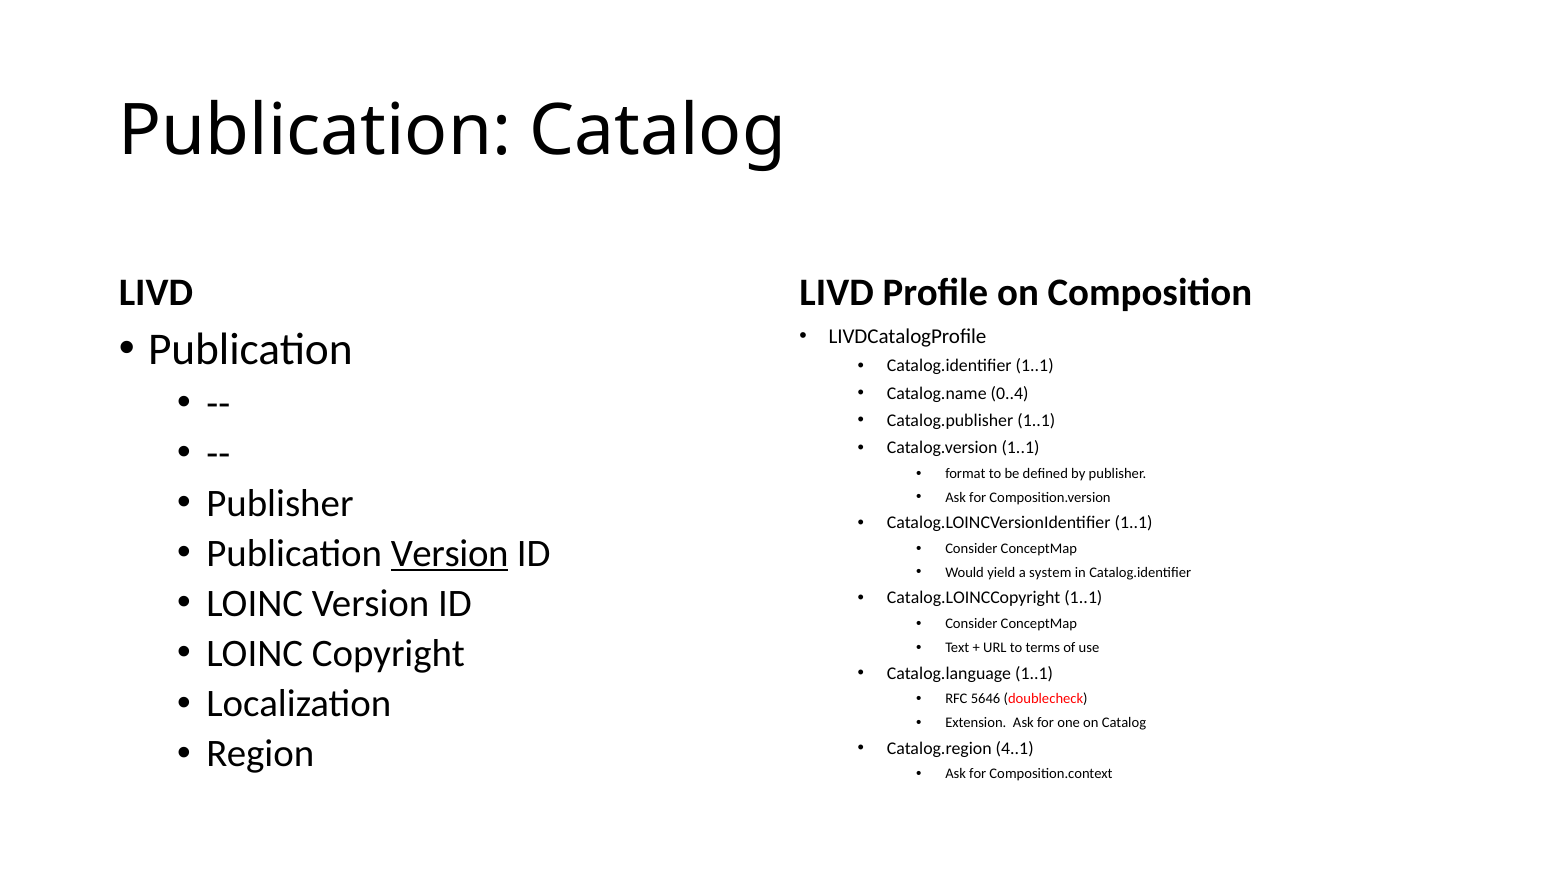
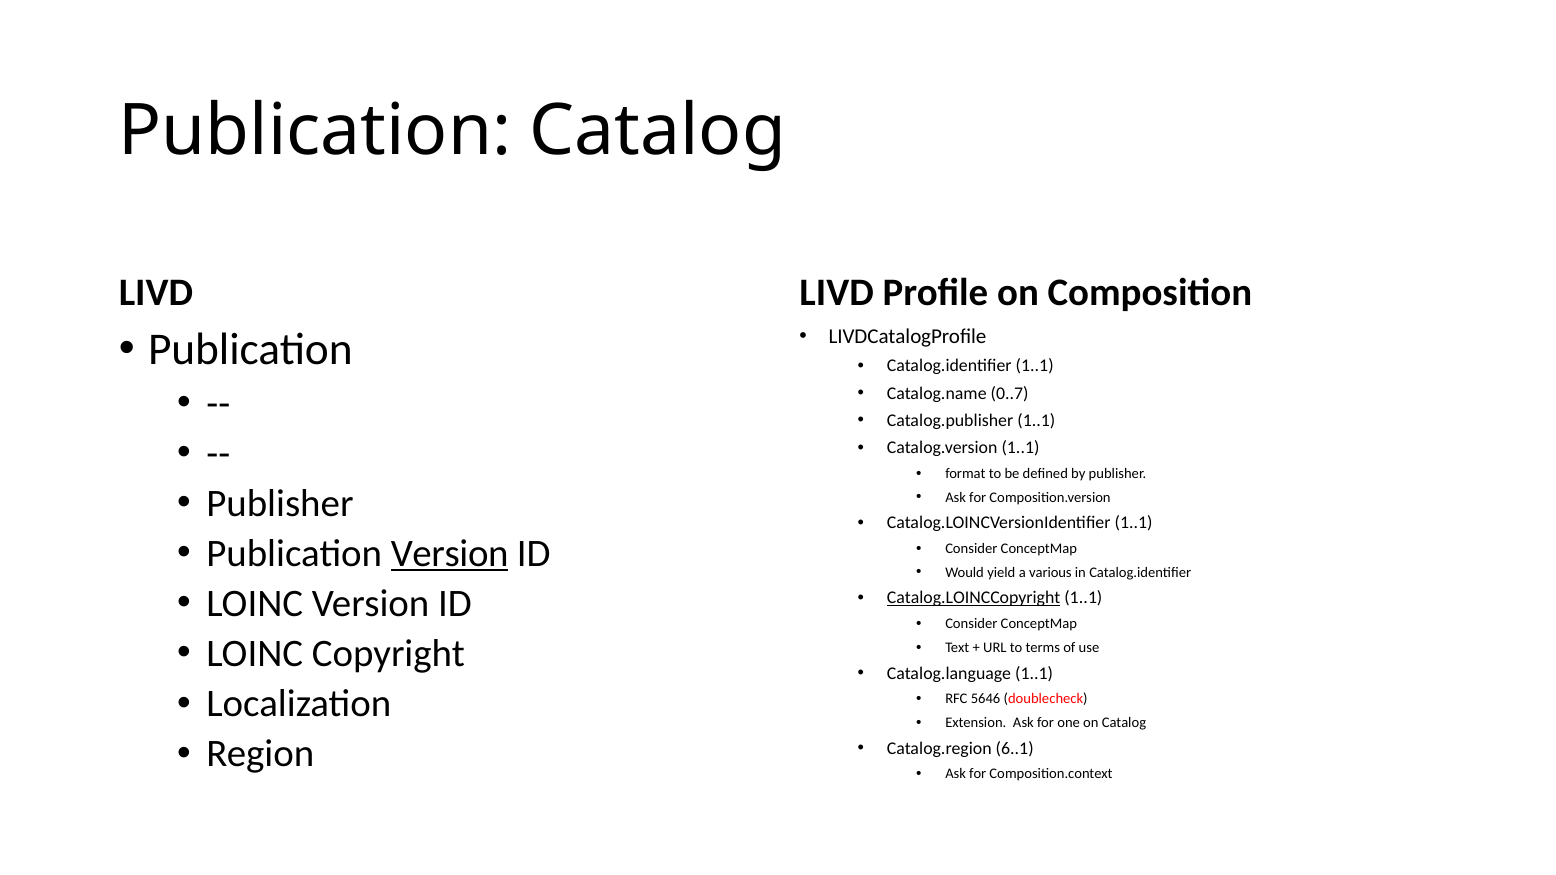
0..4: 0..4 -> 0..7
system: system -> various
Catalog.LOINCCopyright underline: none -> present
4..1: 4..1 -> 6..1
